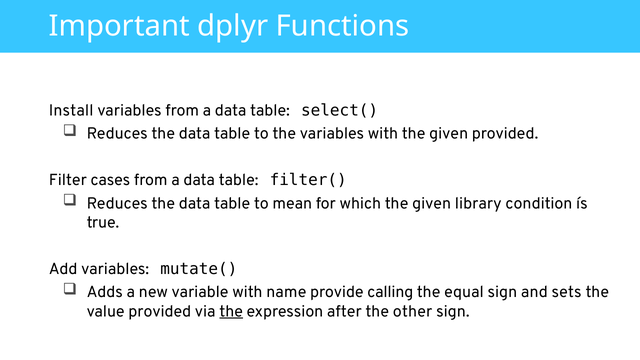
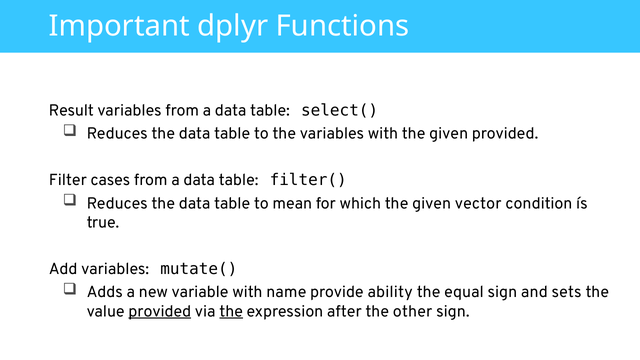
Install: Install -> Result
library: library -> vector
calling: calling -> ability
provided at (160, 311) underline: none -> present
